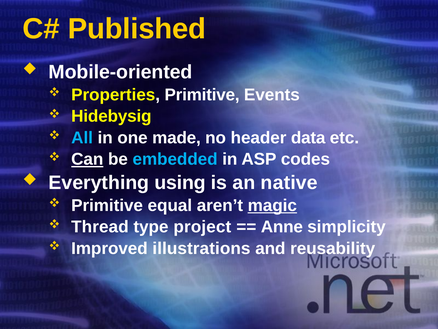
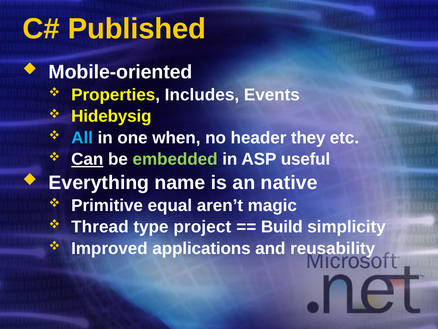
Properties Primitive: Primitive -> Includes
made: made -> when
data: data -> they
embedded colour: light blue -> light green
codes: codes -> useful
using: using -> name
magic underline: present -> none
Anne: Anne -> Build
illustrations: illustrations -> applications
